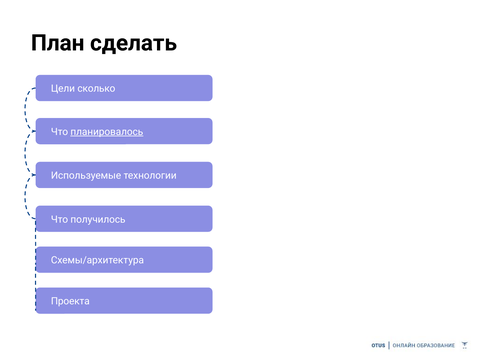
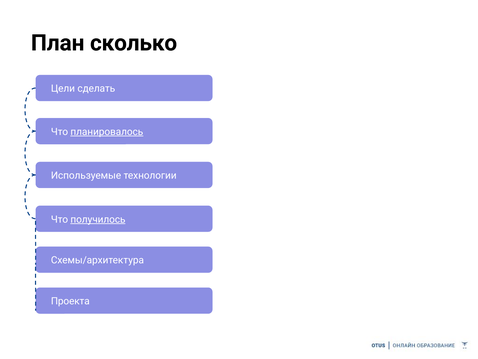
сделать: сделать -> сколько
сколько: сколько -> сделать
получилось underline: none -> present
